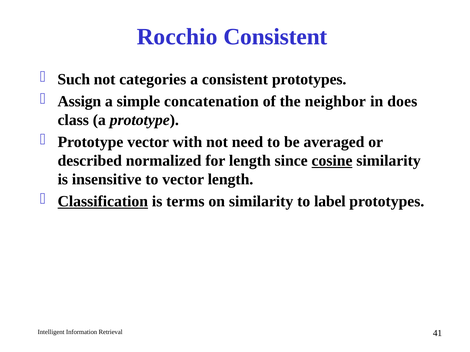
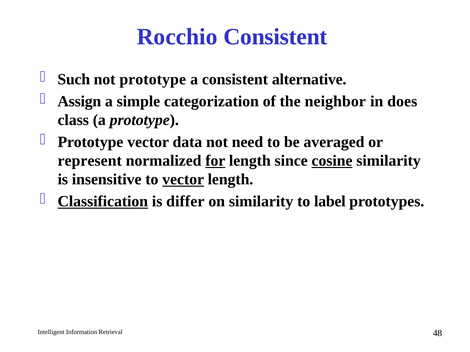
not categories: categories -> prototype
consistent prototypes: prototypes -> alternative
concatenation: concatenation -> categorization
with: with -> data
described: described -> represent
for underline: none -> present
vector at (183, 180) underline: none -> present
terms: terms -> differ
41: 41 -> 48
